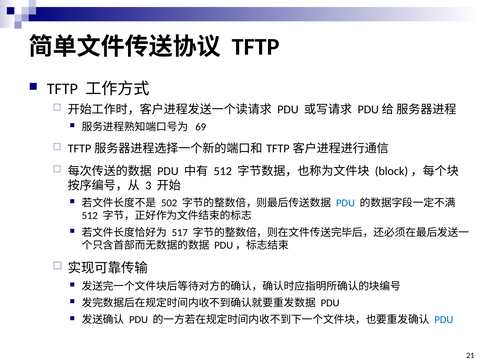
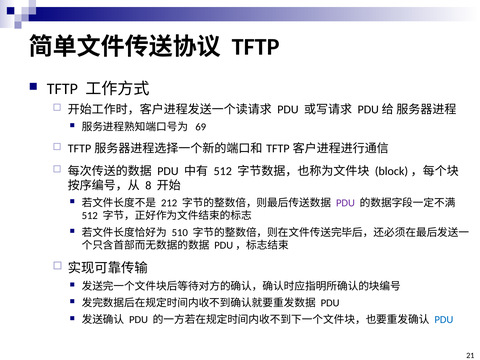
3: 3 -> 8
502: 502 -> 212
PDU at (345, 203) colour: blue -> purple
517: 517 -> 510
